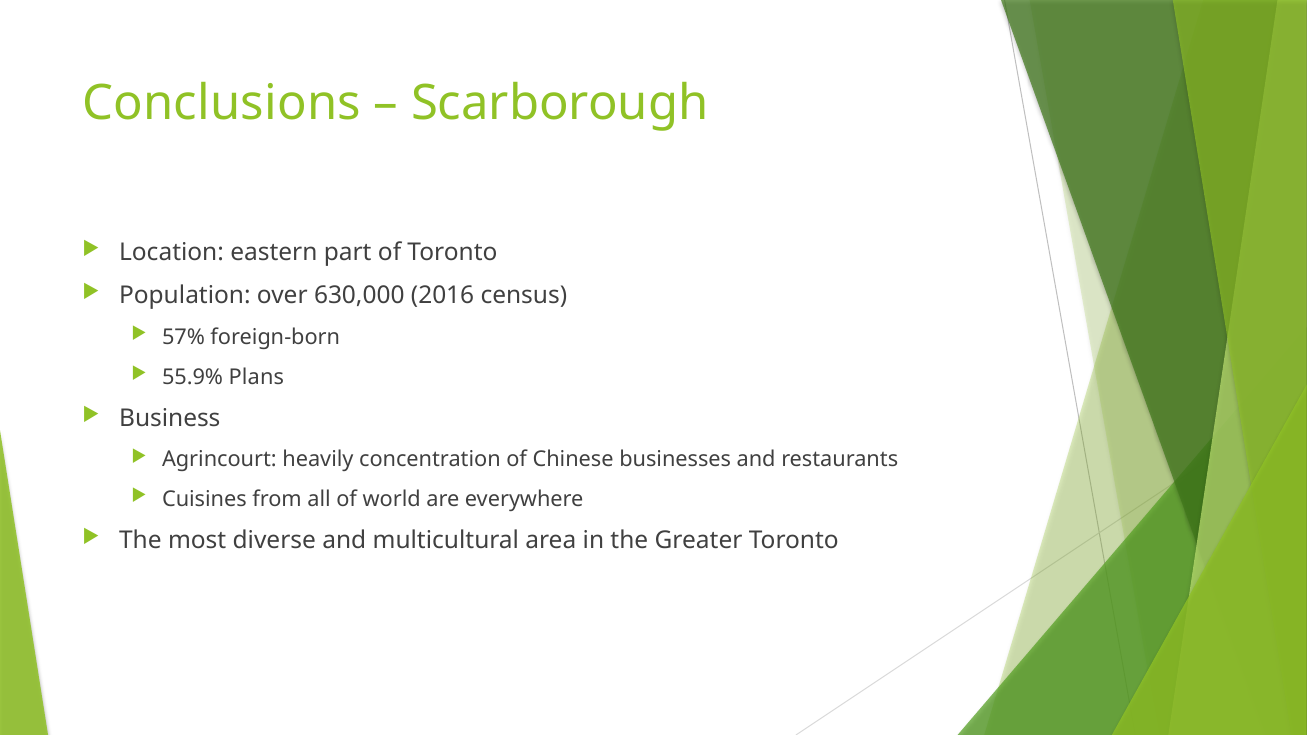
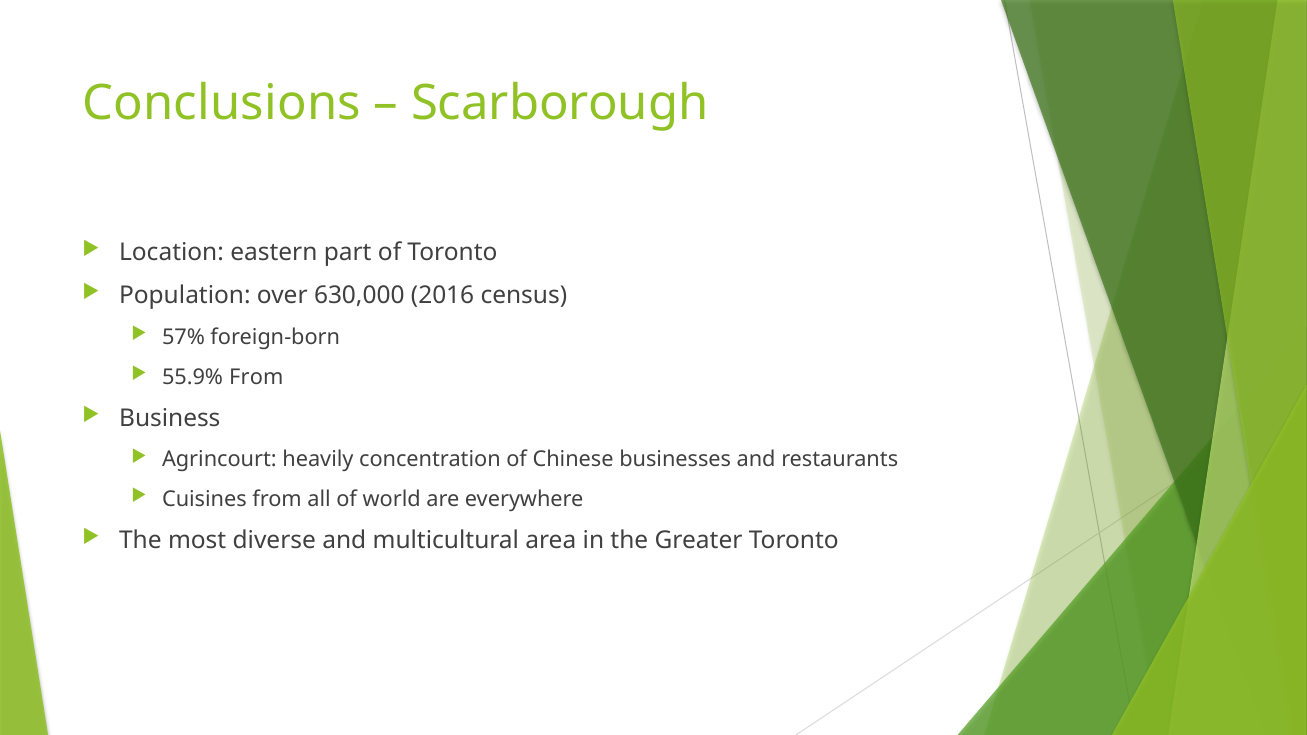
55.9% Plans: Plans -> From
